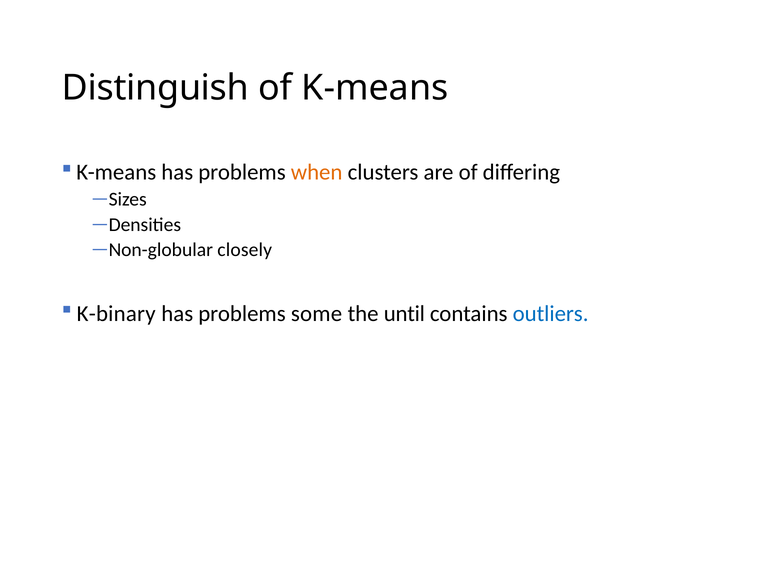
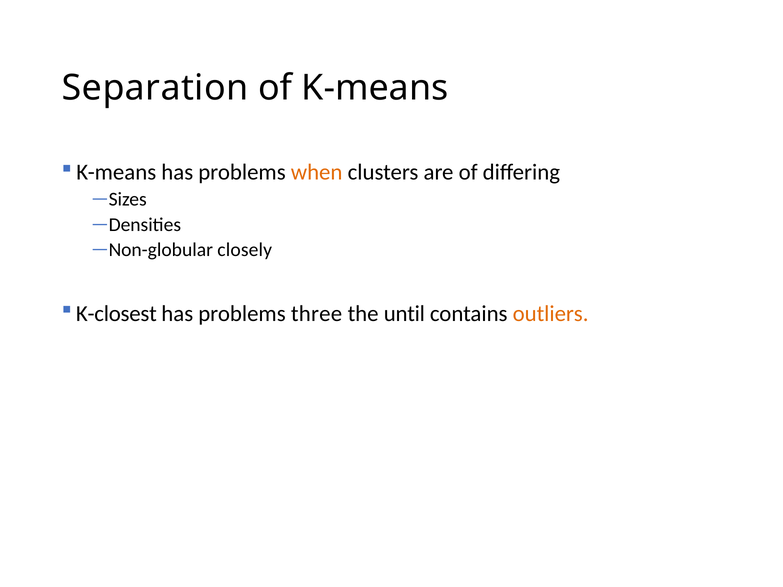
Distinguish: Distinguish -> Separation
K-binary: K-binary -> K-closest
some: some -> three
outliers colour: blue -> orange
